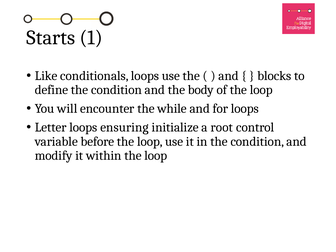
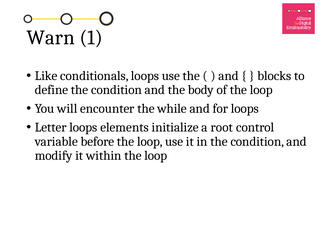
Starts: Starts -> Warn
ensuring: ensuring -> elements
